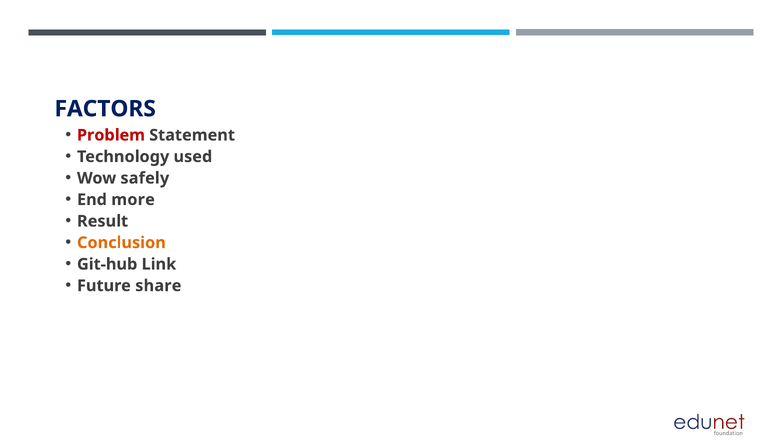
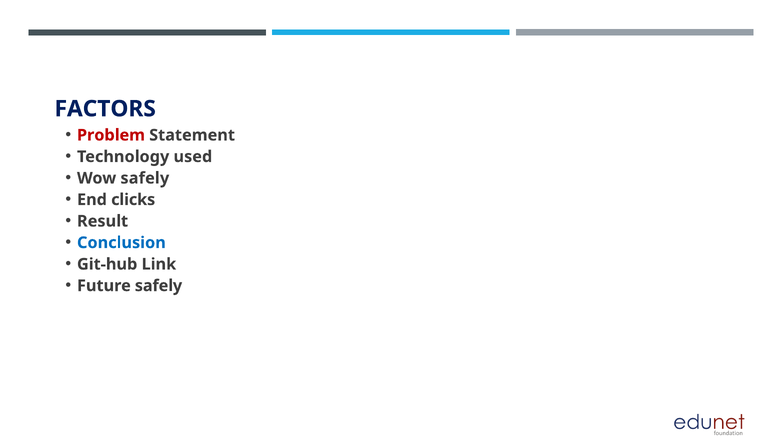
more: more -> clicks
Conclusion colour: orange -> blue
Future share: share -> safely
